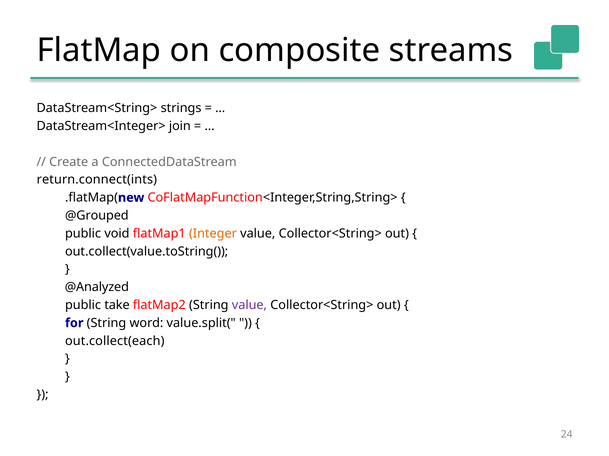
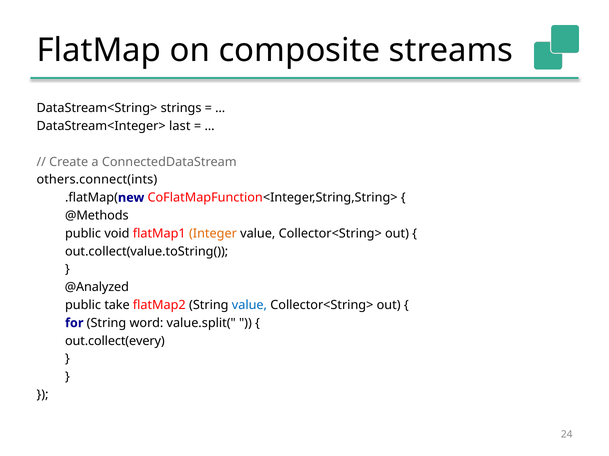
join: join -> last
return.connect(ints: return.connect(ints -> others.connect(ints
@Grouped: @Grouped -> @Methods
value at (249, 306) colour: purple -> blue
out.collect(each: out.collect(each -> out.collect(every
